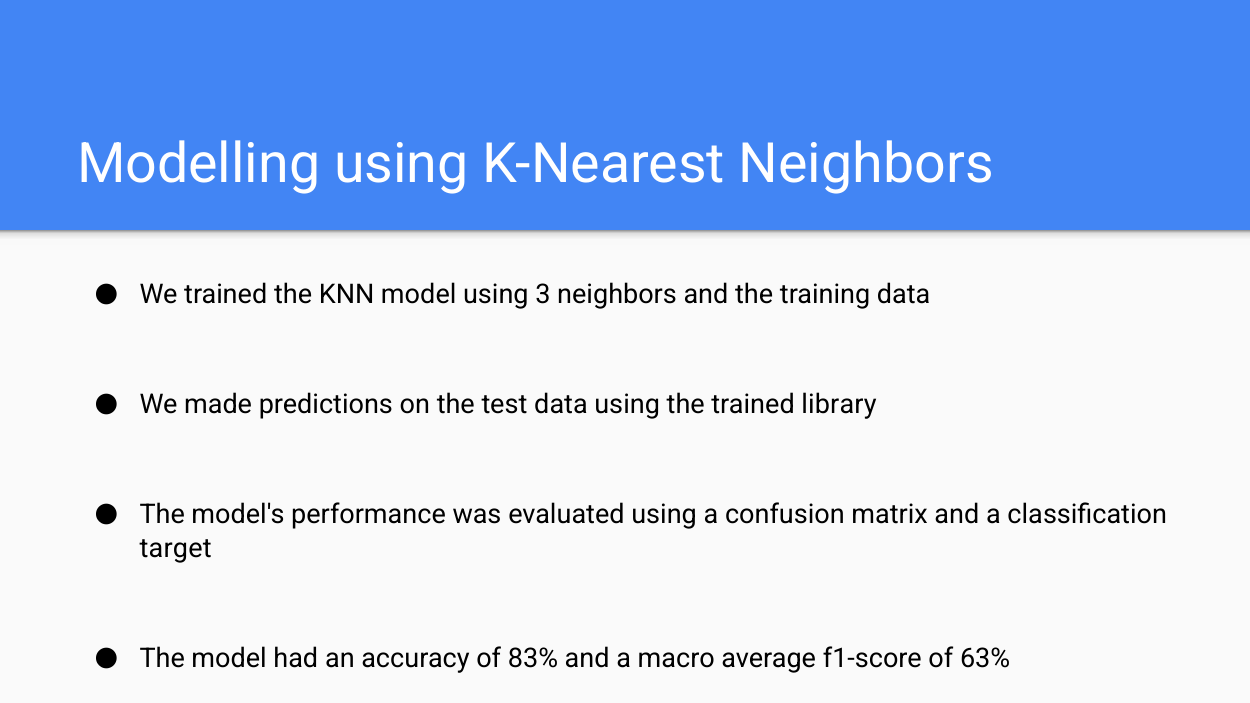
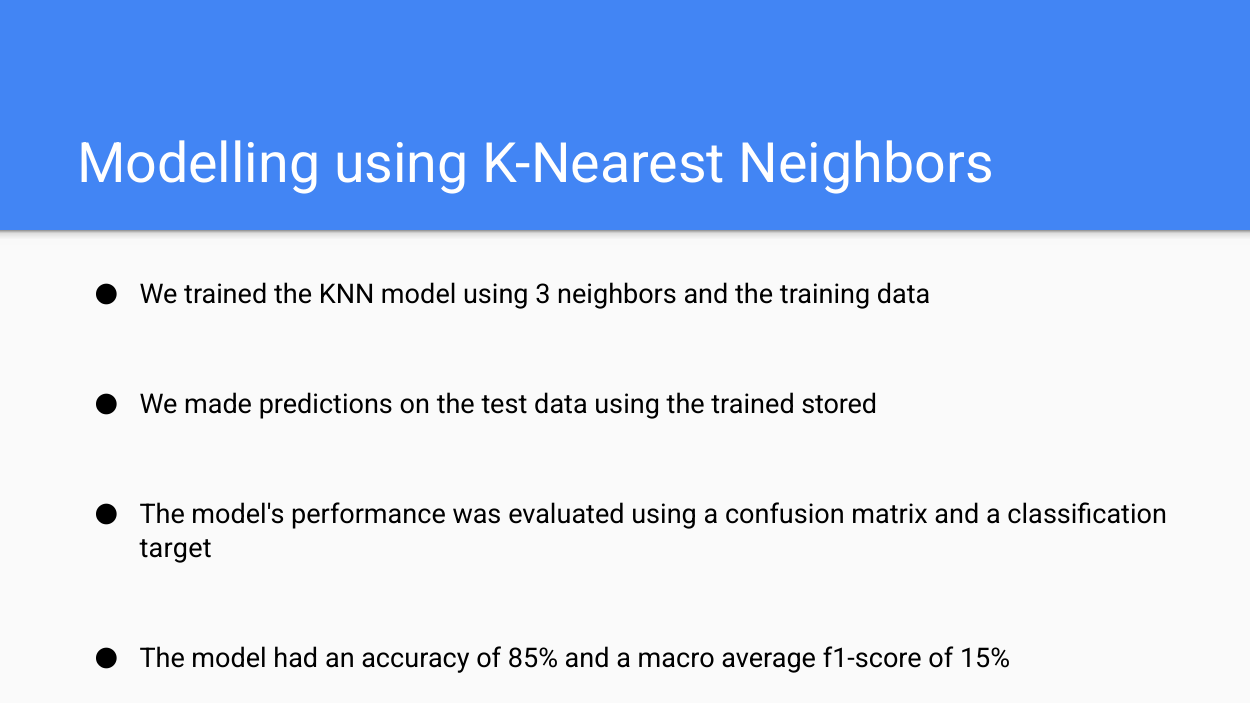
library: library -> stored
83%: 83% -> 85%
63%: 63% -> 15%
